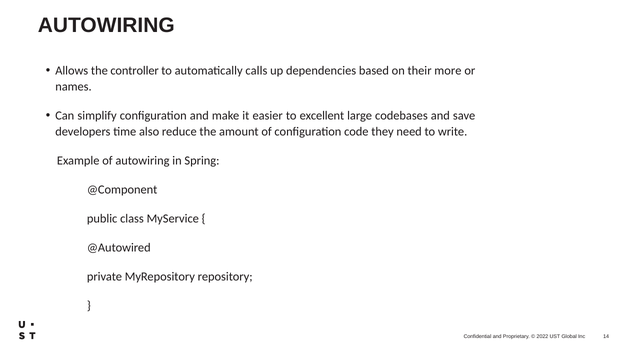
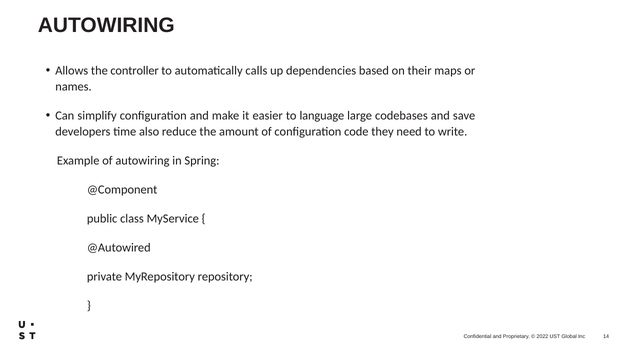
more: more -> maps
excellent: excellent -> language
